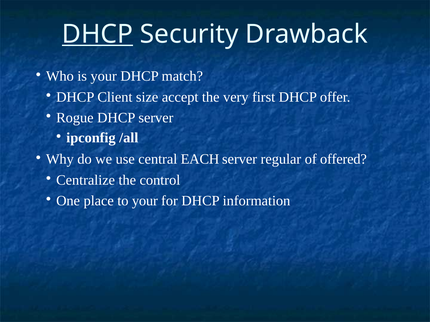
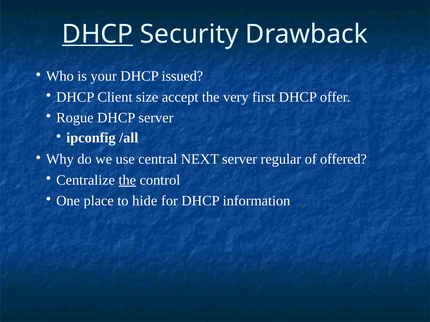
match: match -> issued
EACH: EACH -> NEXT
the at (127, 180) underline: none -> present
to your: your -> hide
